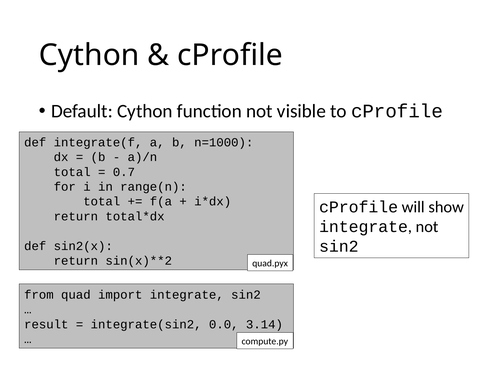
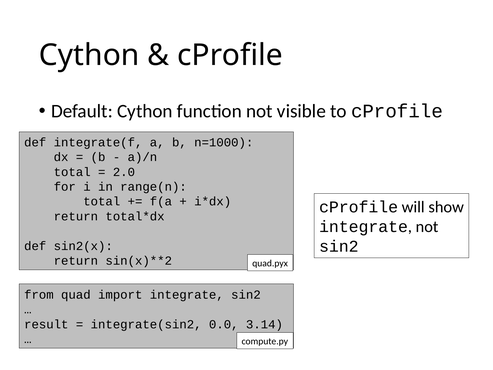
0.7: 0.7 -> 2.0
